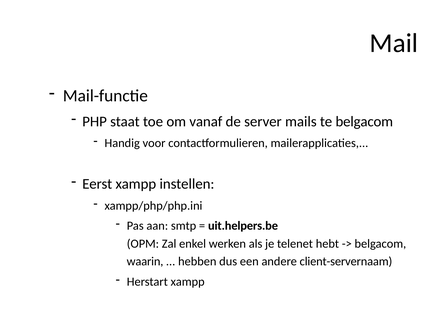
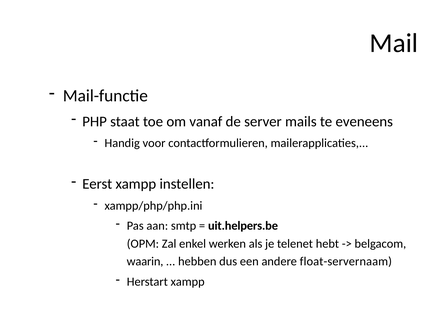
te belgacom: belgacom -> eveneens
client-servernaam: client-servernaam -> float-servernaam
